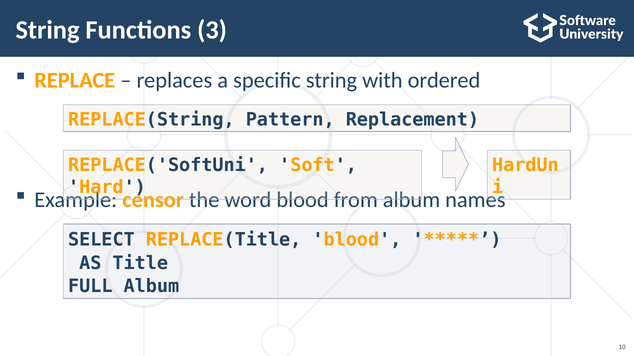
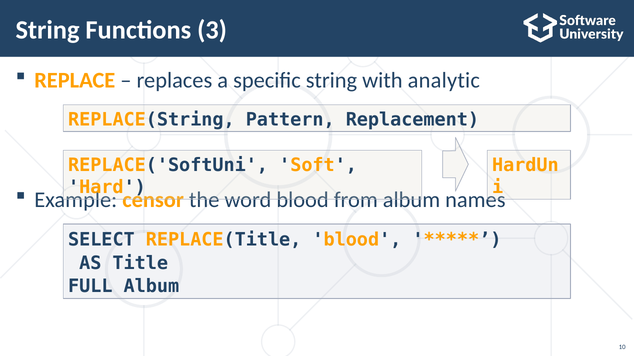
ordered: ordered -> analytic
